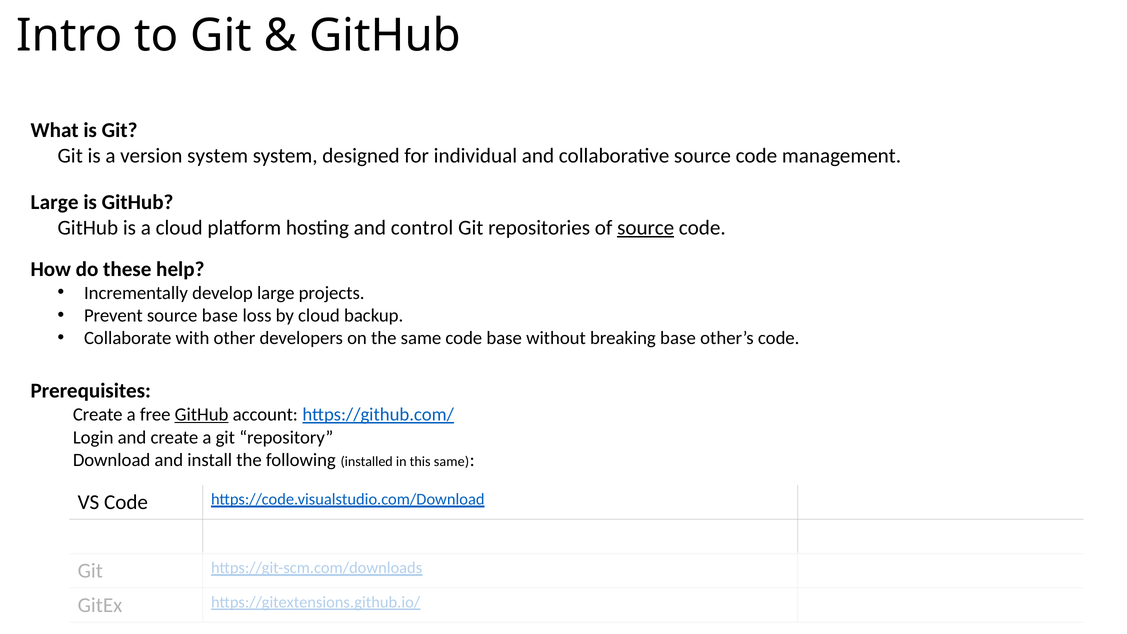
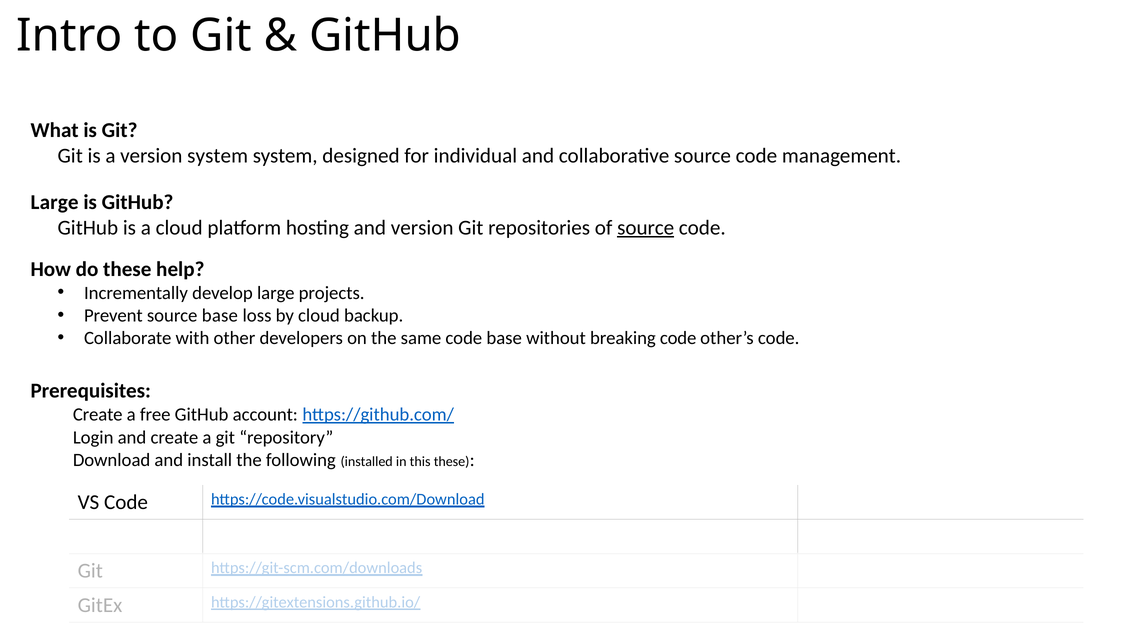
and control: control -> version
breaking base: base -> code
GitHub at (202, 415) underline: present -> none
this same: same -> these
